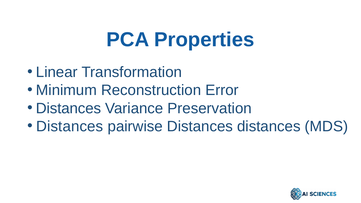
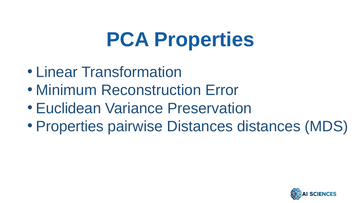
Distances at (69, 108): Distances -> Euclidean
Distances at (70, 126): Distances -> Properties
